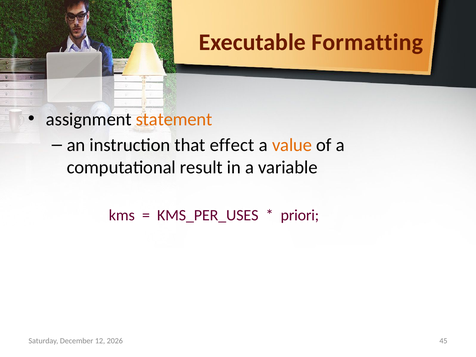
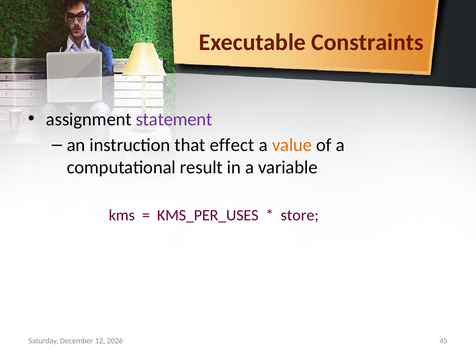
Formatting: Formatting -> Constraints
statement colour: orange -> purple
priori: priori -> store
